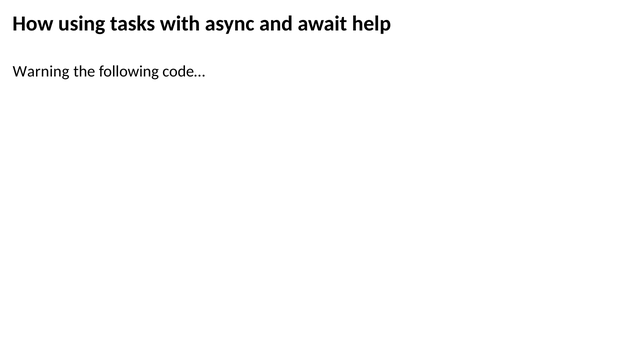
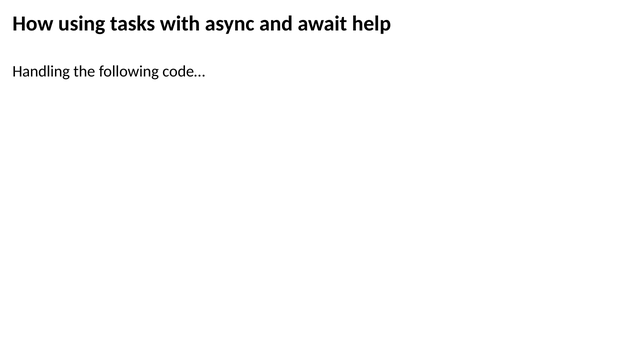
Warning: Warning -> Handling
